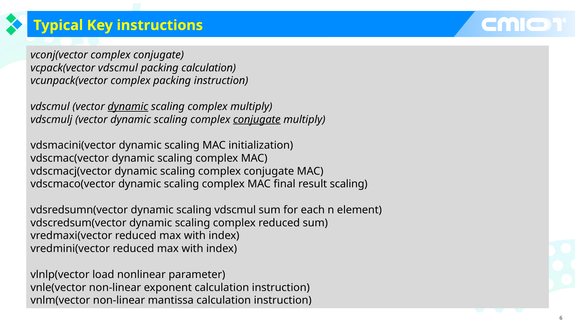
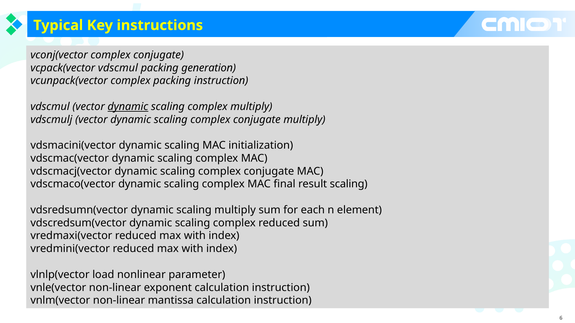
packing calculation: calculation -> generation
conjugate at (257, 120) underline: present -> none
scaling vdscmul: vdscmul -> multiply
